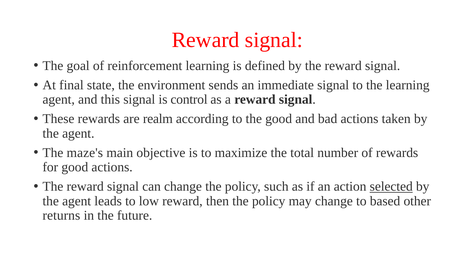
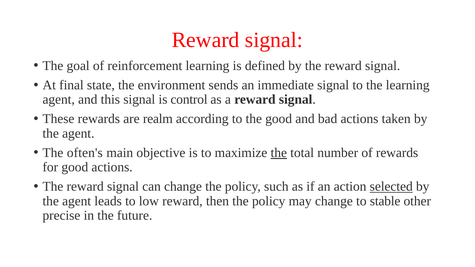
maze's: maze's -> often's
the at (279, 153) underline: none -> present
based: based -> stable
returns: returns -> precise
